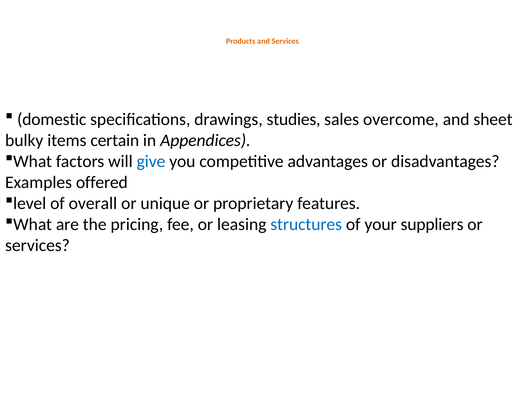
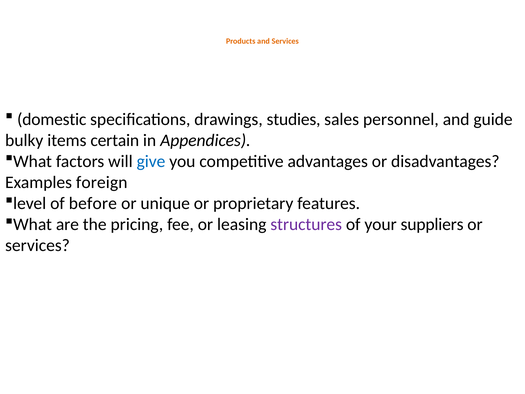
overcome: overcome -> personnel
sheet: sheet -> guide
offered: offered -> foreign
overall: overall -> before
structures colour: blue -> purple
